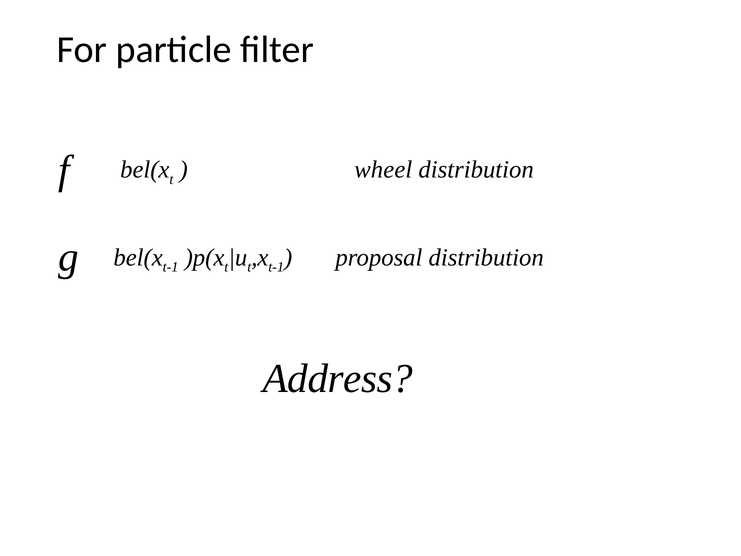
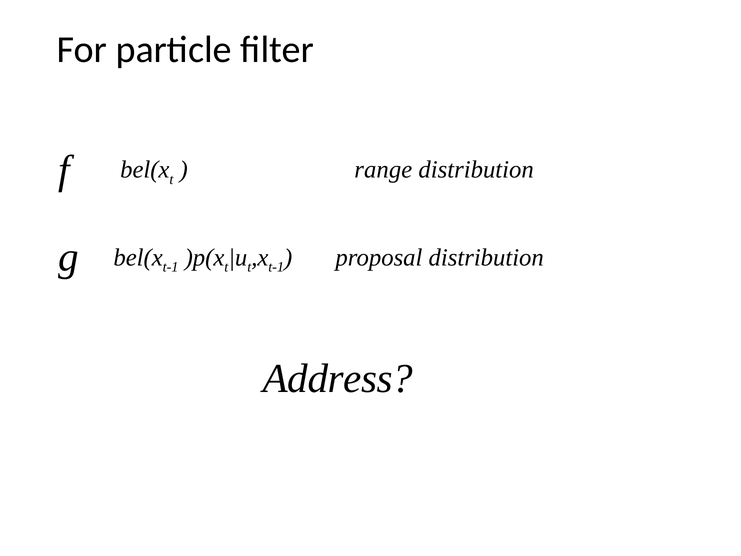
wheel: wheel -> range
